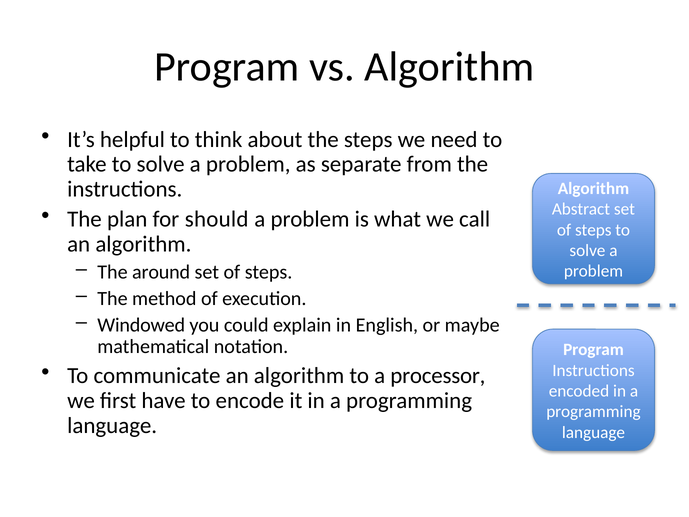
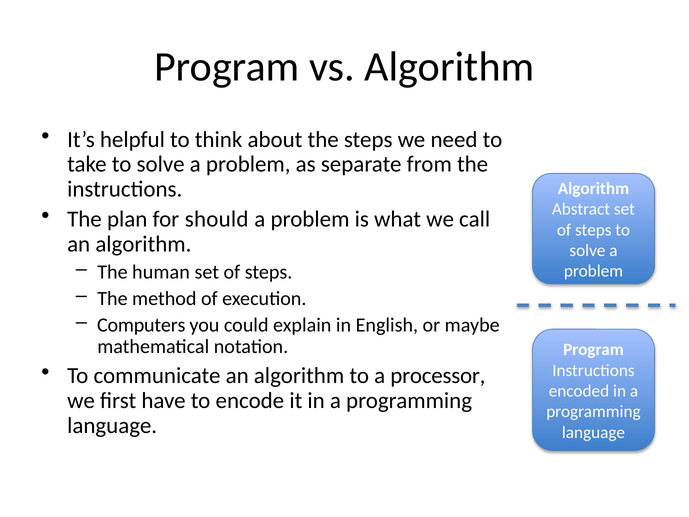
around: around -> human
Windowed: Windowed -> Computers
